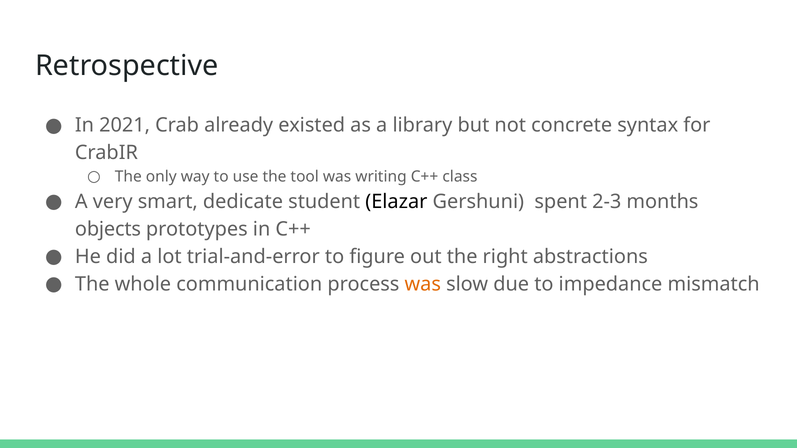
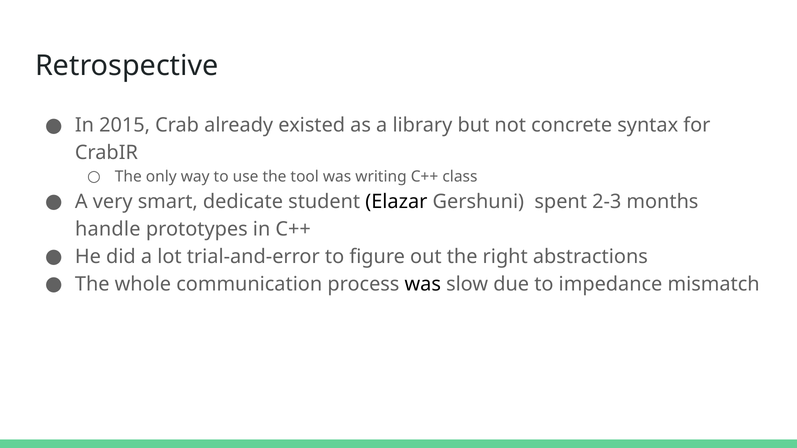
2021: 2021 -> 2015
objects: objects -> handle
was at (423, 284) colour: orange -> black
